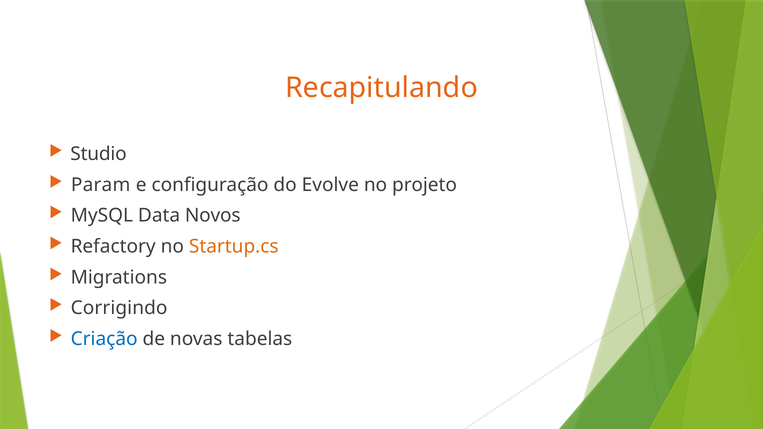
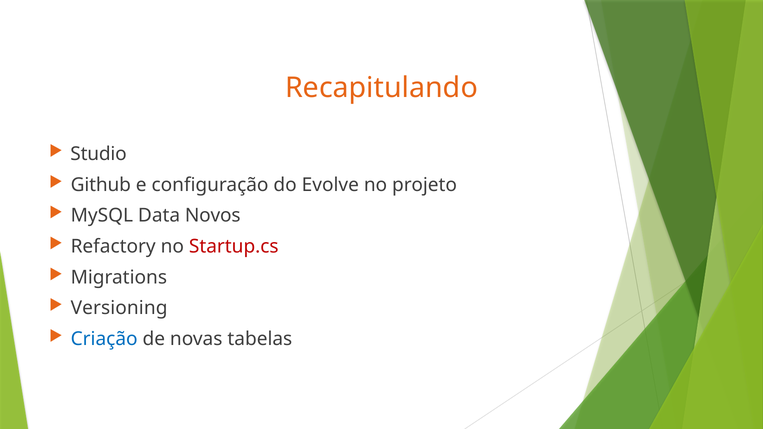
Param: Param -> Github
Startup.cs colour: orange -> red
Corrigindo: Corrigindo -> Versioning
